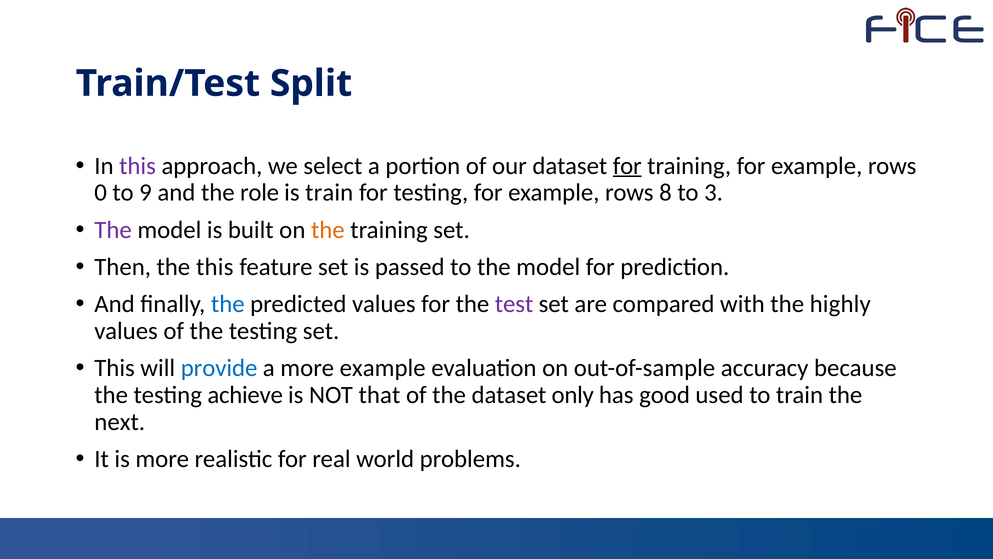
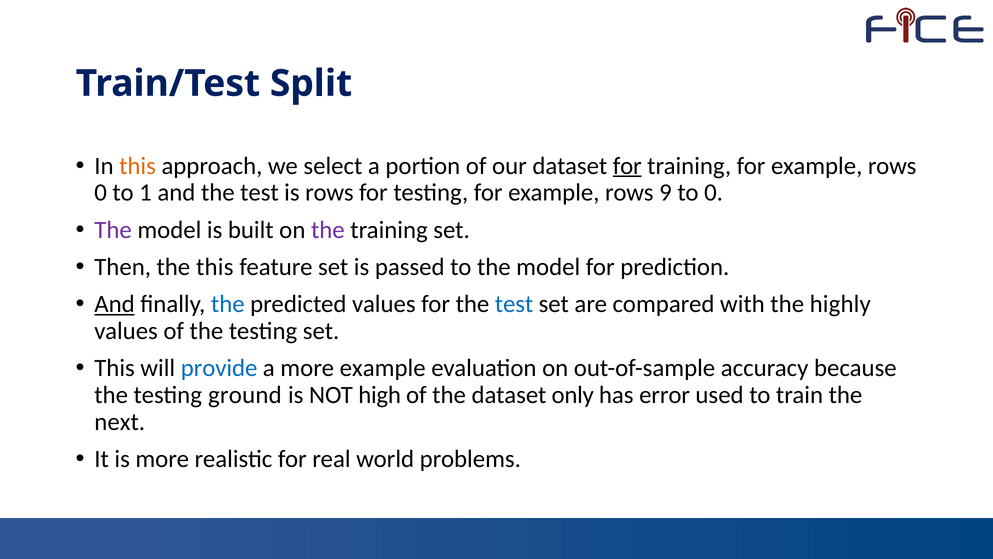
this at (138, 166) colour: purple -> orange
9: 9 -> 1
and the role: role -> test
is train: train -> rows
8: 8 -> 9
to 3: 3 -> 0
the at (328, 230) colour: orange -> purple
And at (115, 304) underline: none -> present
test at (514, 304) colour: purple -> blue
achieve: achieve -> ground
that: that -> high
good: good -> error
